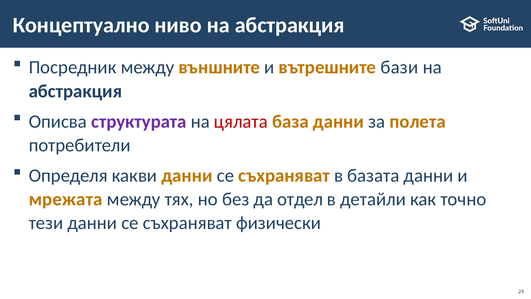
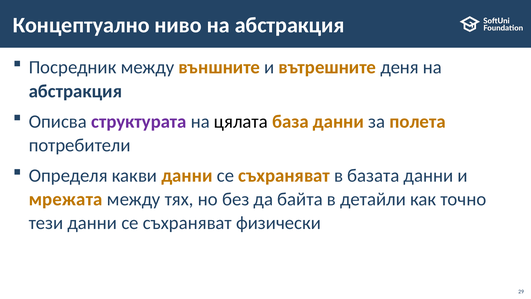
бази: бази -> деня
цялата colour: red -> black
отдел: отдел -> байта
